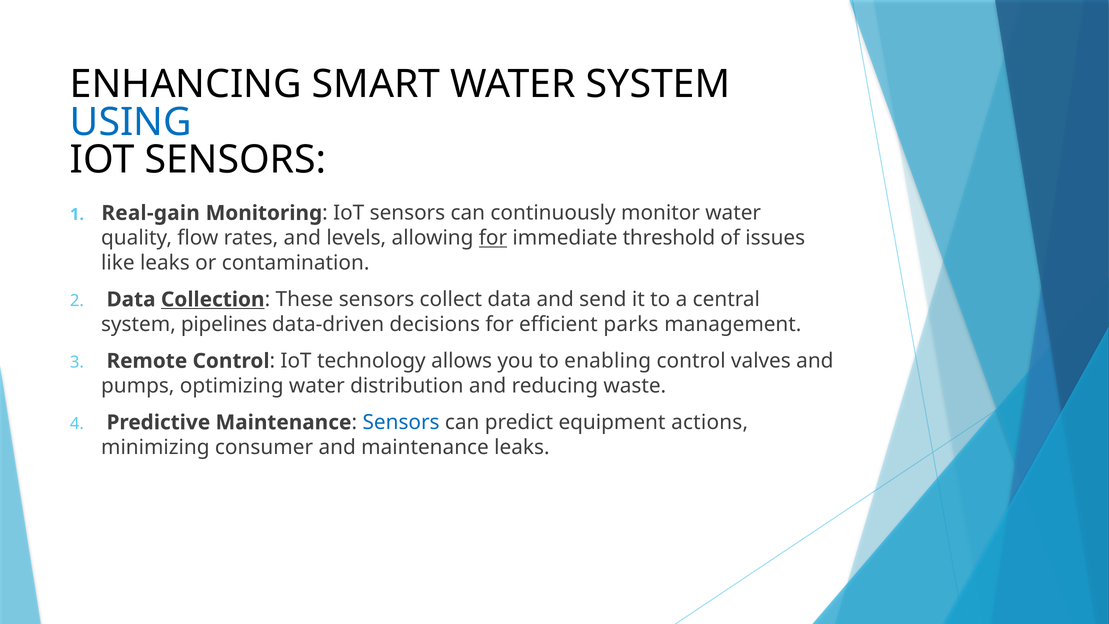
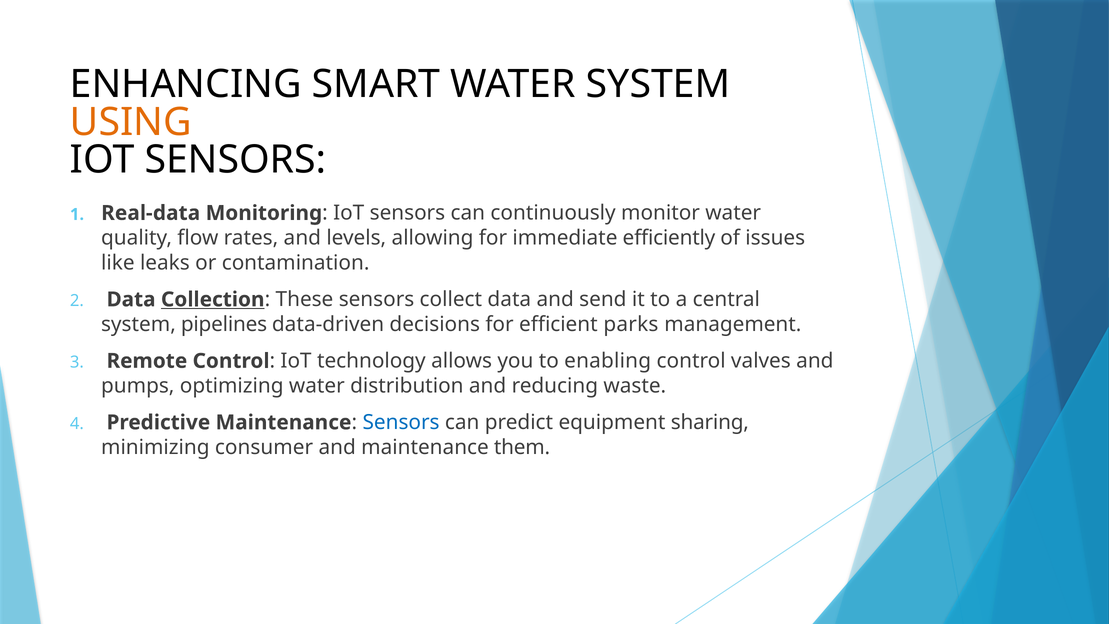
USING colour: blue -> orange
Real-gain: Real-gain -> Real-data
for at (493, 238) underline: present -> none
threshold: threshold -> efficiently
actions: actions -> sharing
maintenance leaks: leaks -> them
